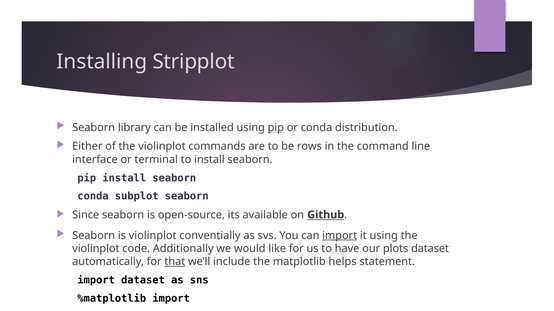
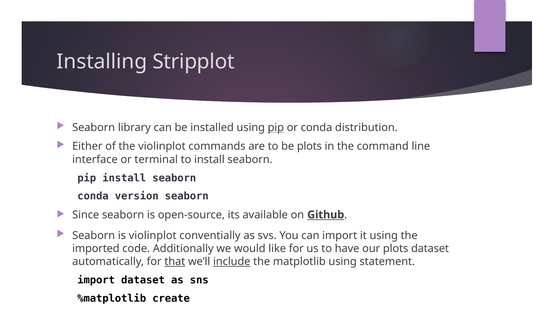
be rows: rows -> plots
subplot: subplot -> version
import at (340, 236) underline: present -> none
violinplot at (96, 249): violinplot -> imported
include underline: none -> present
matplotlib helps: helps -> using
%matplotlib import: import -> create
